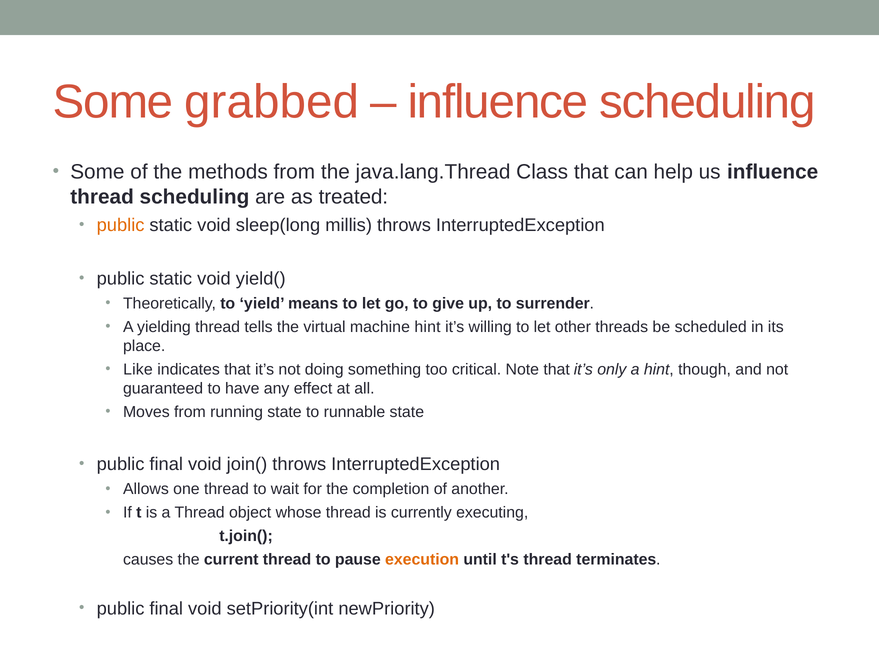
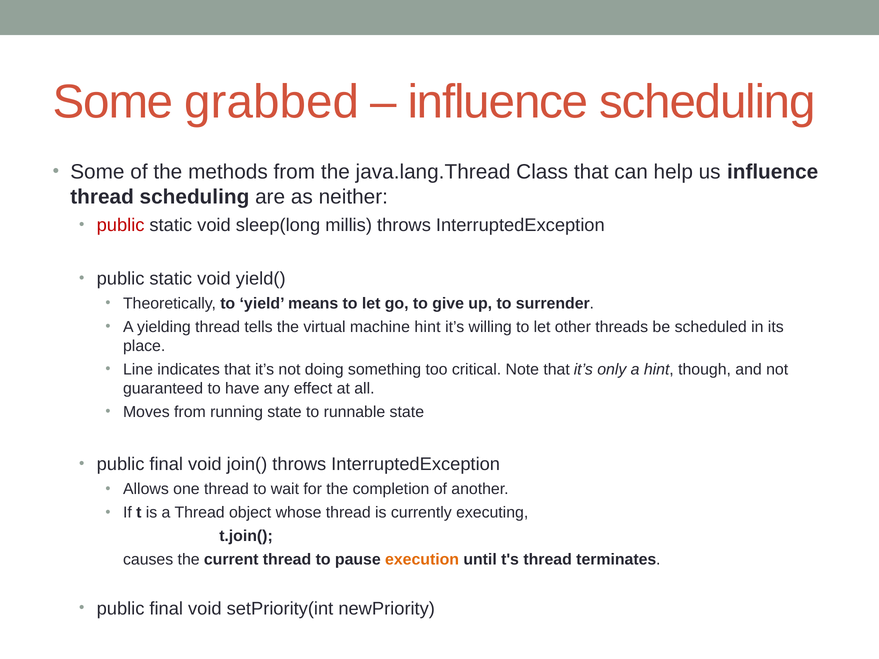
treated: treated -> neither
public at (121, 225) colour: orange -> red
Like: Like -> Line
